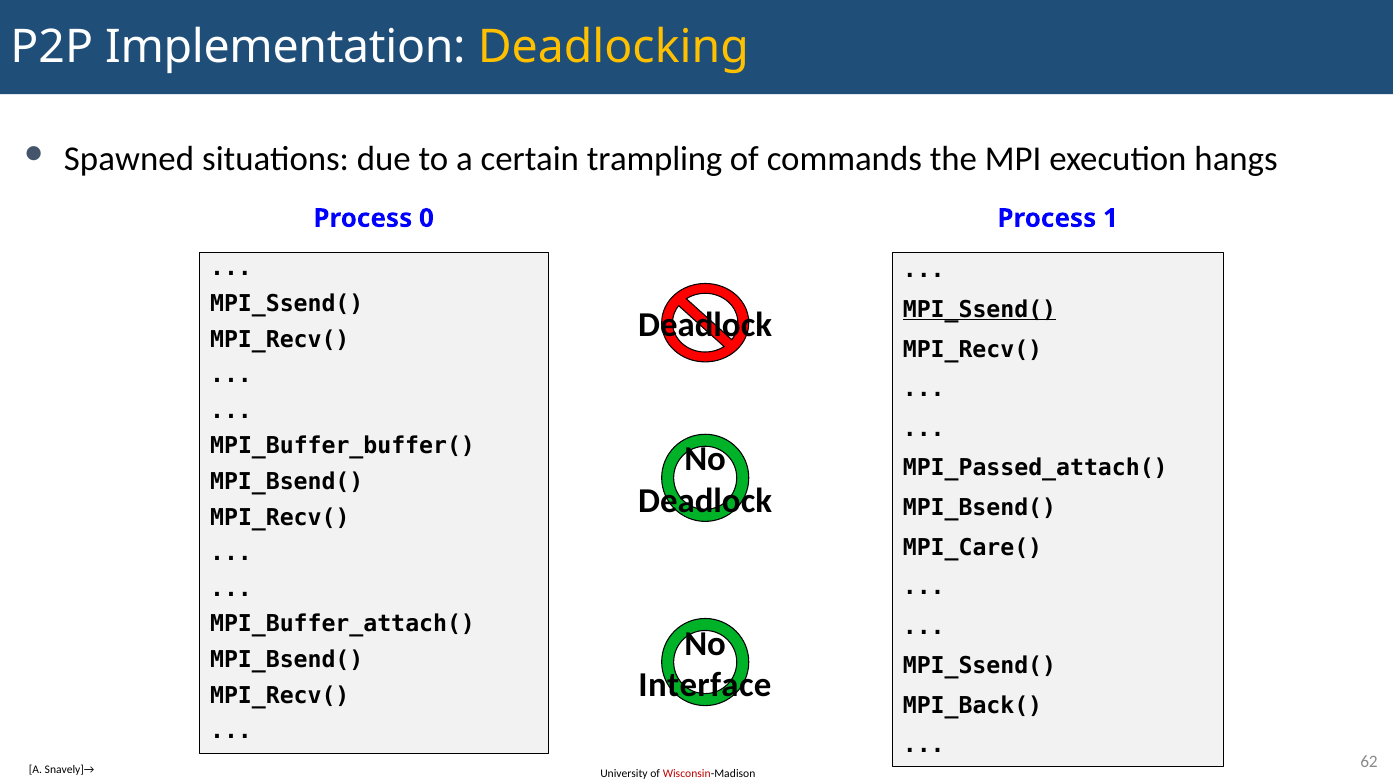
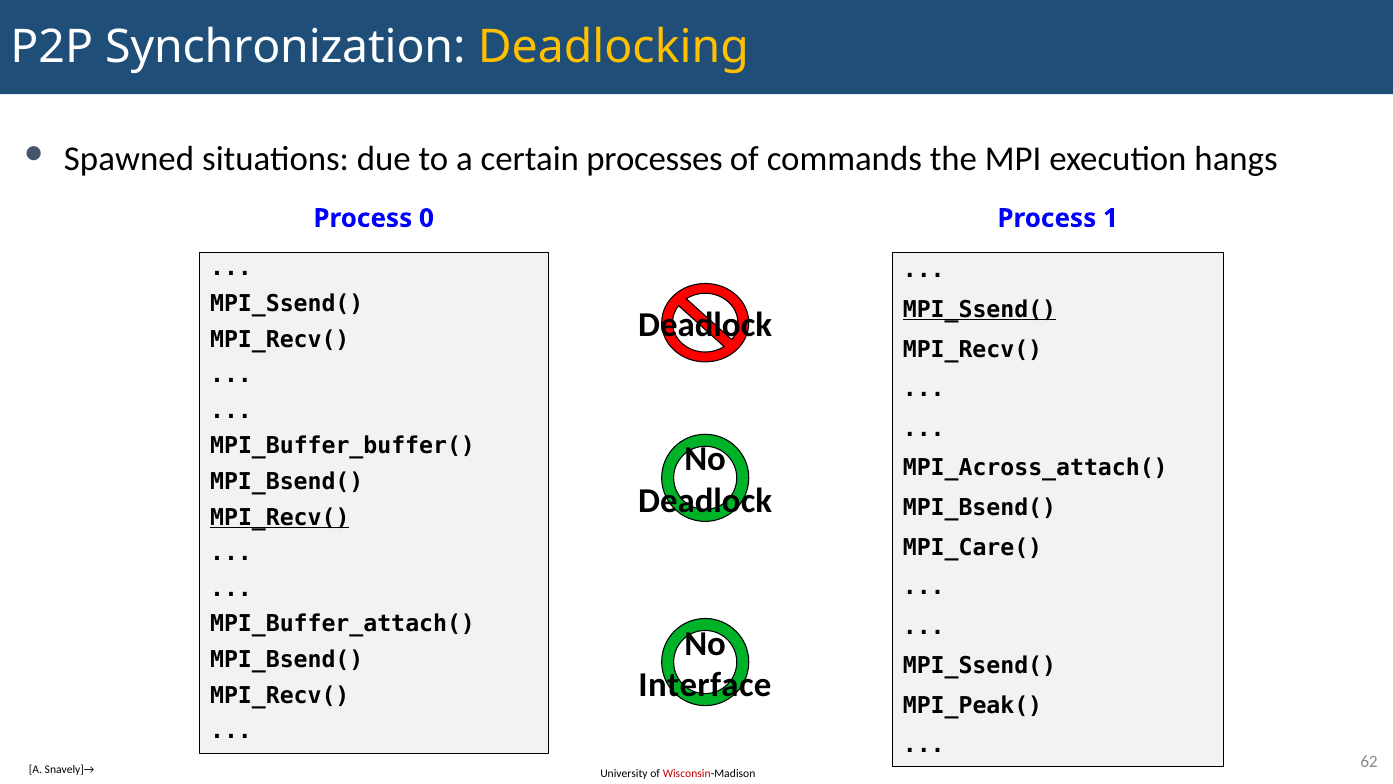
Implementation: Implementation -> Synchronization
trampling: trampling -> processes
MPI_Passed_attach(: MPI_Passed_attach( -> MPI_Across_attach(
MPI_Recv( at (280, 517) underline: none -> present
MPI_Back(: MPI_Back( -> MPI_Peak(
